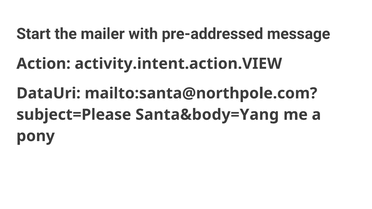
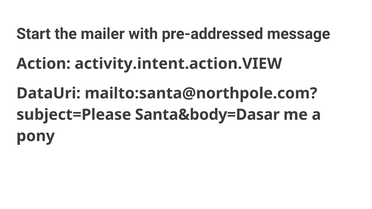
Santa&body=Yang: Santa&body=Yang -> Santa&body=Dasar
